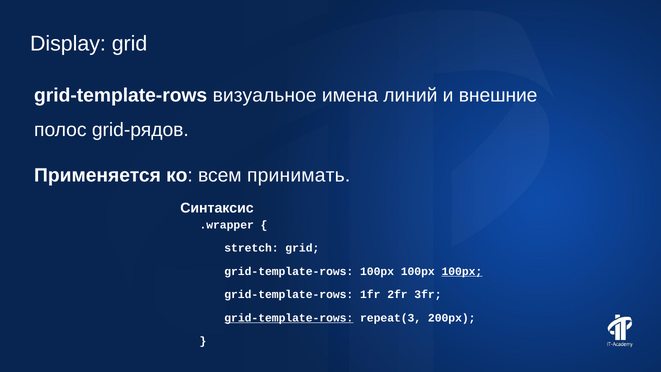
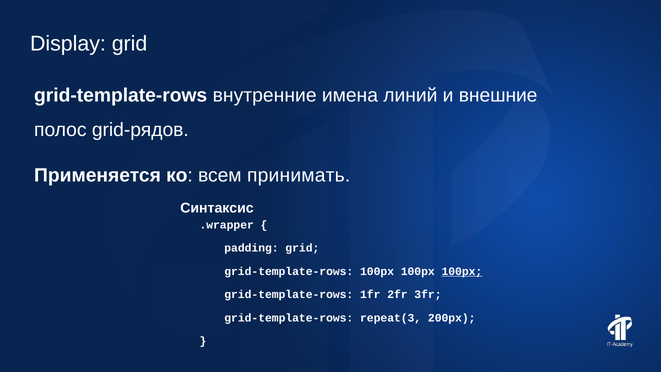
визуальное: визуальное -> внутренние
stretch: stretch -> padding
grid-template-rows at (289, 318) underline: present -> none
